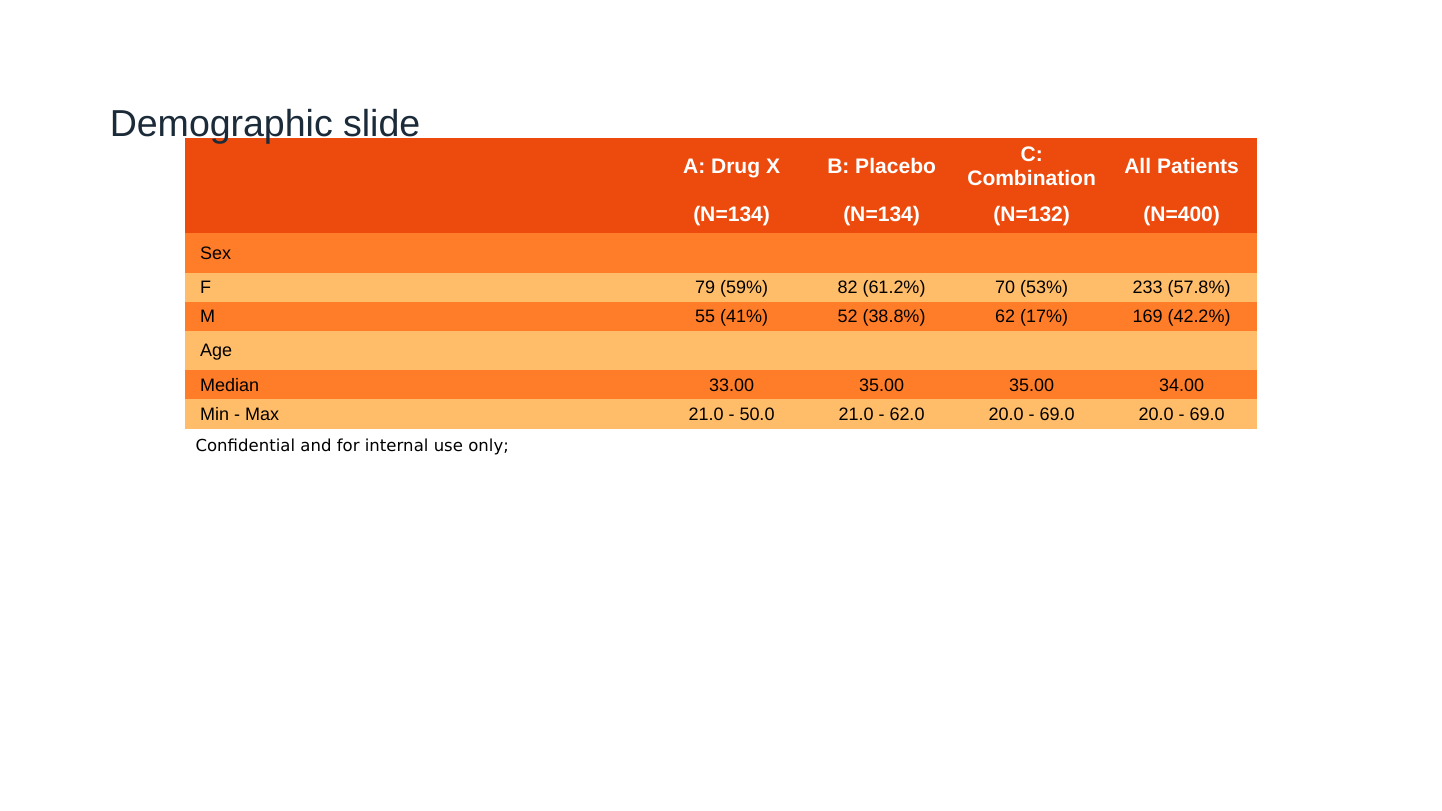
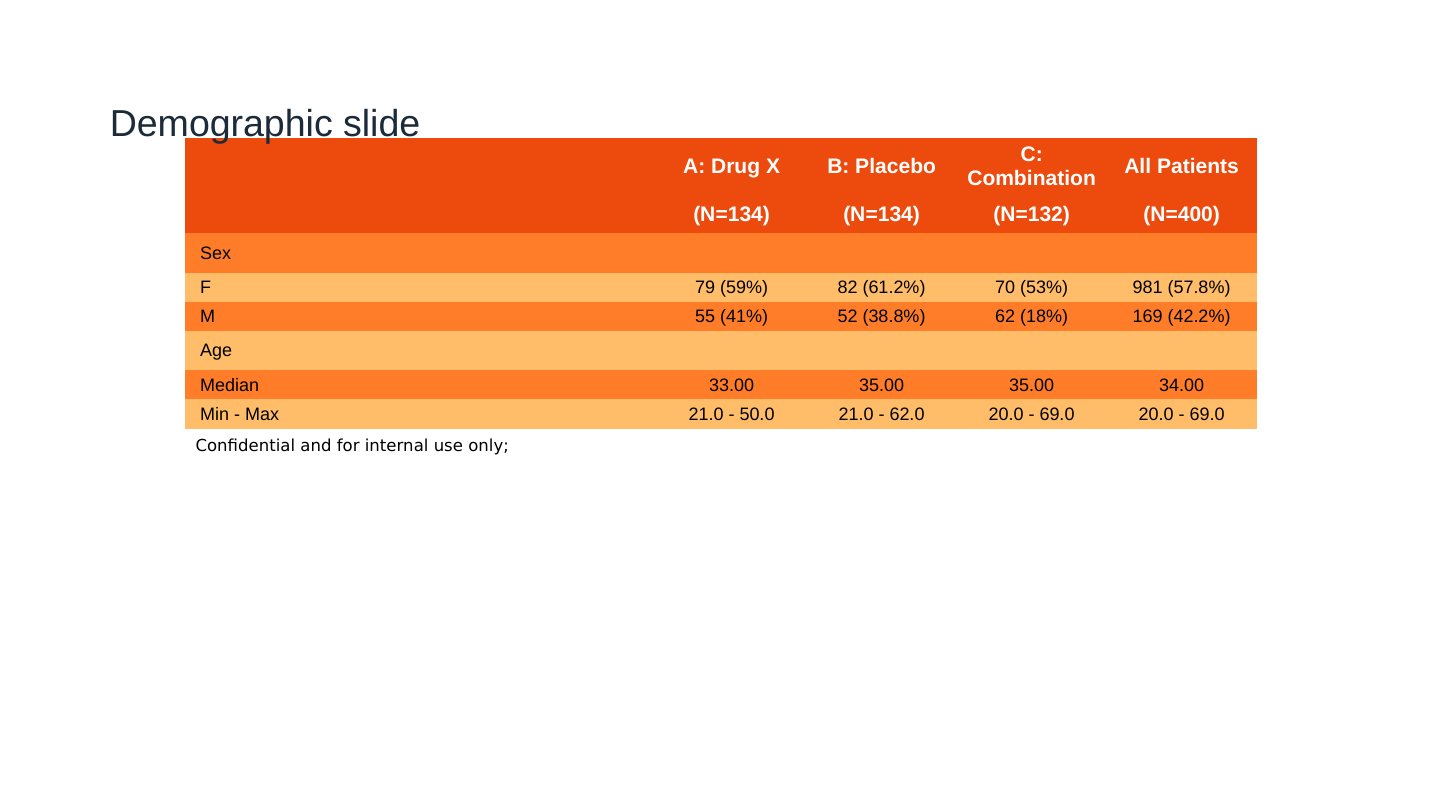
233: 233 -> 981
17%: 17% -> 18%
